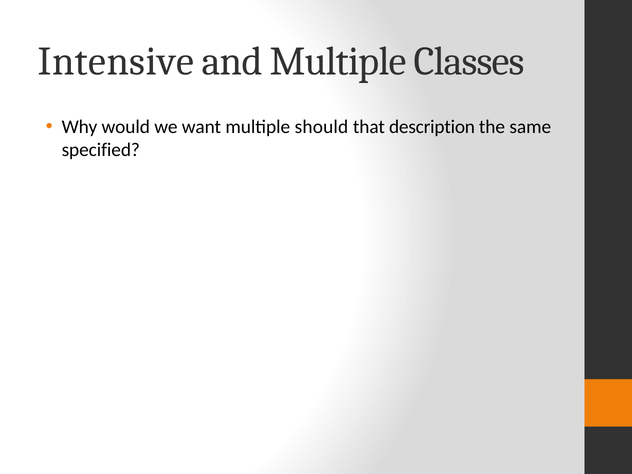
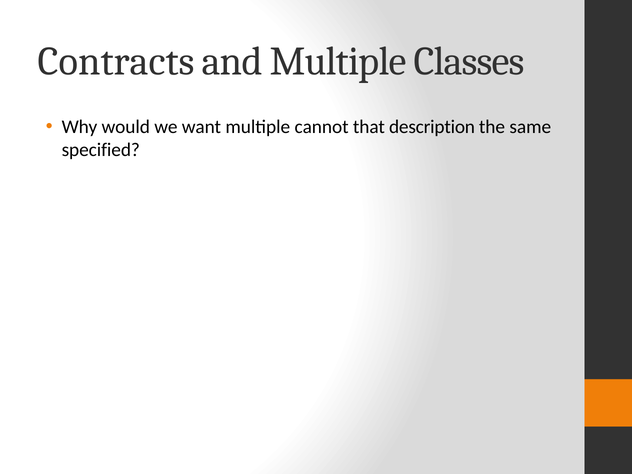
Intensive: Intensive -> Contracts
should: should -> cannot
